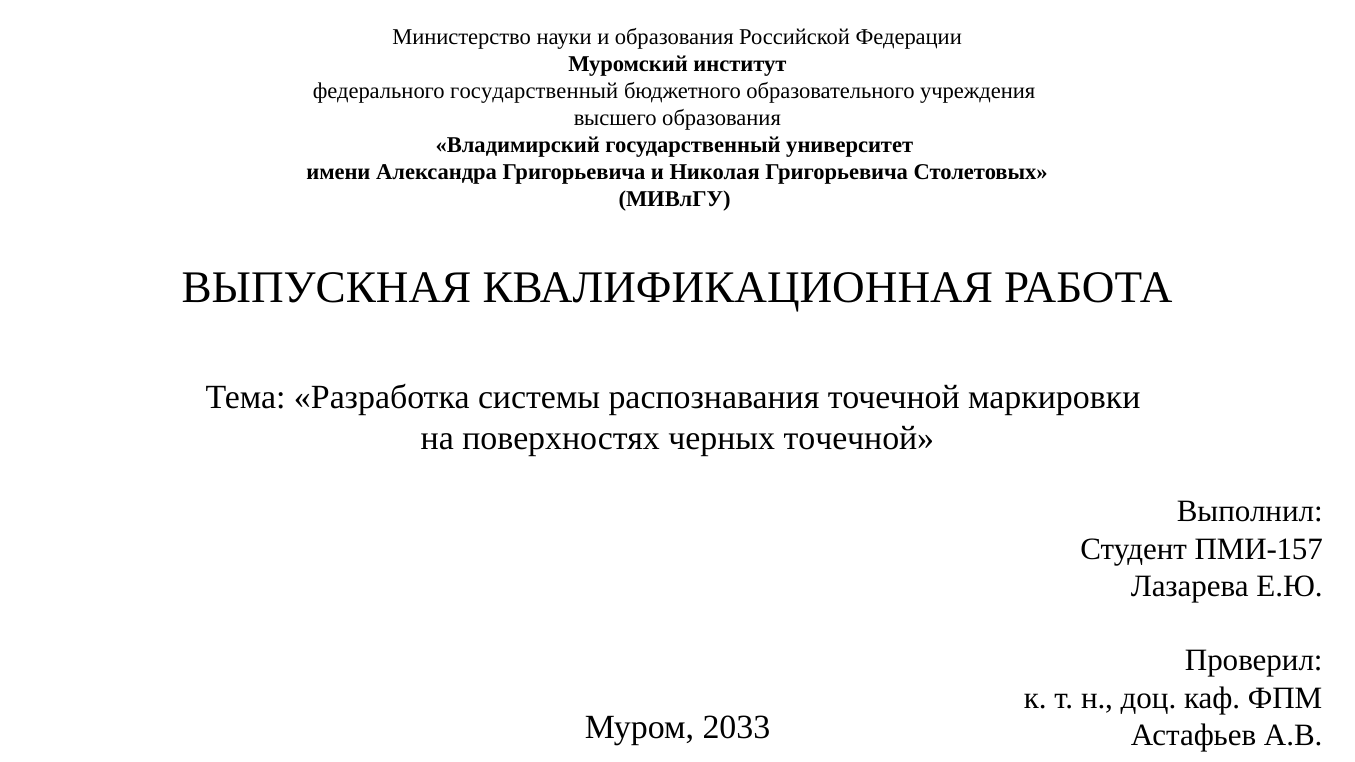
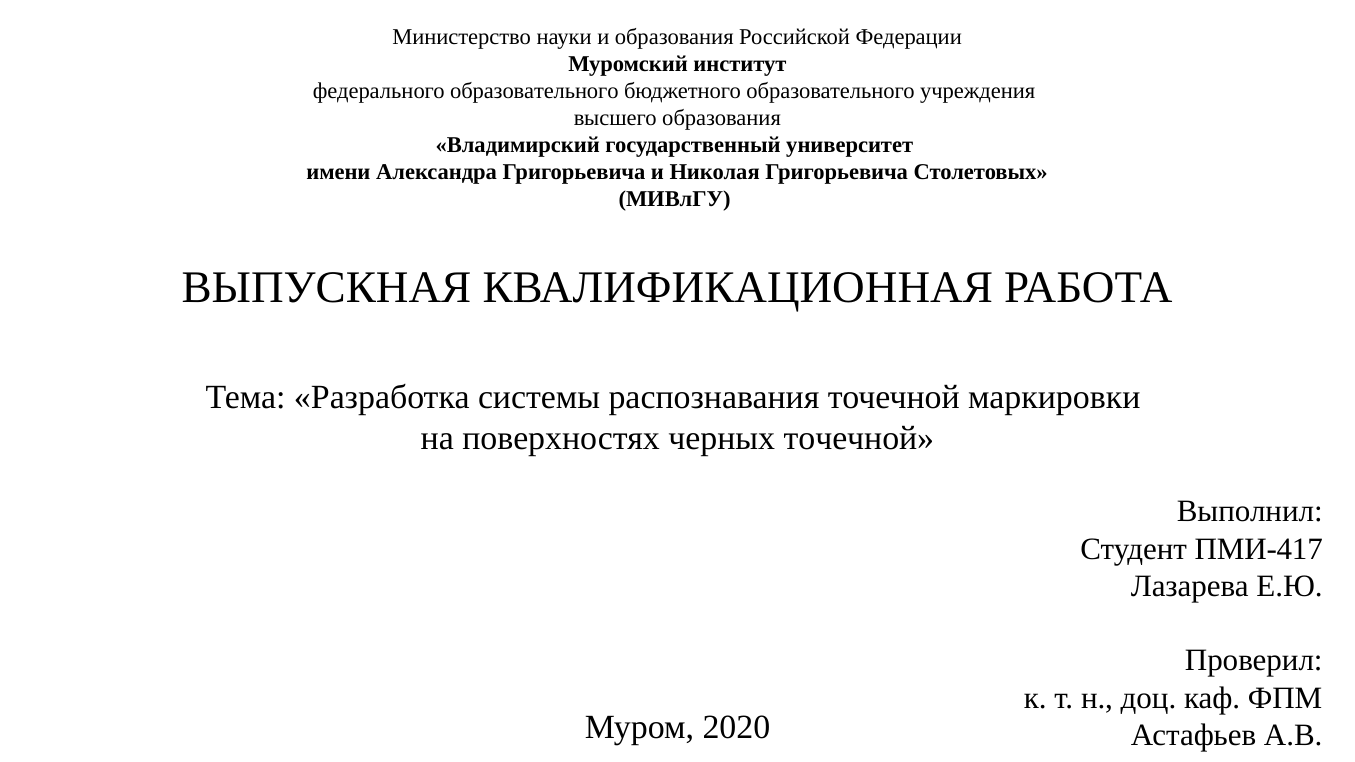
федерального государственный: государственный -> образовательного
ПМИ-157: ПМИ-157 -> ПМИ-417
2033: 2033 -> 2020
